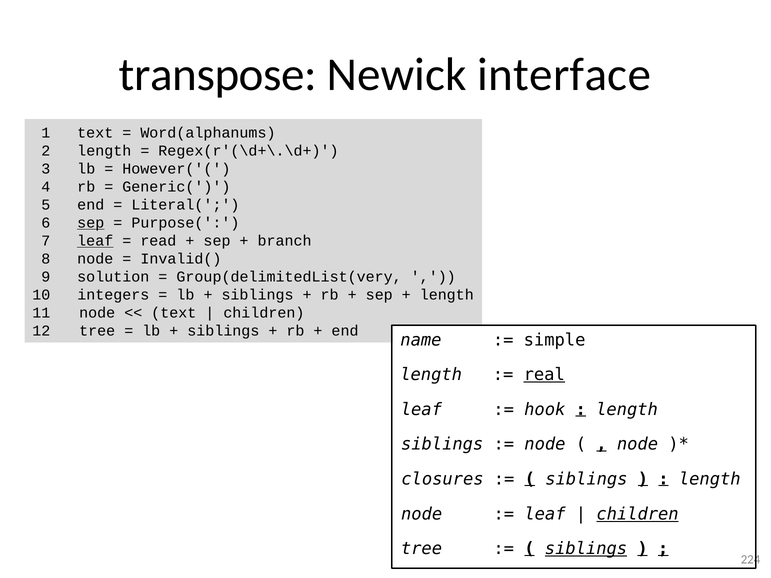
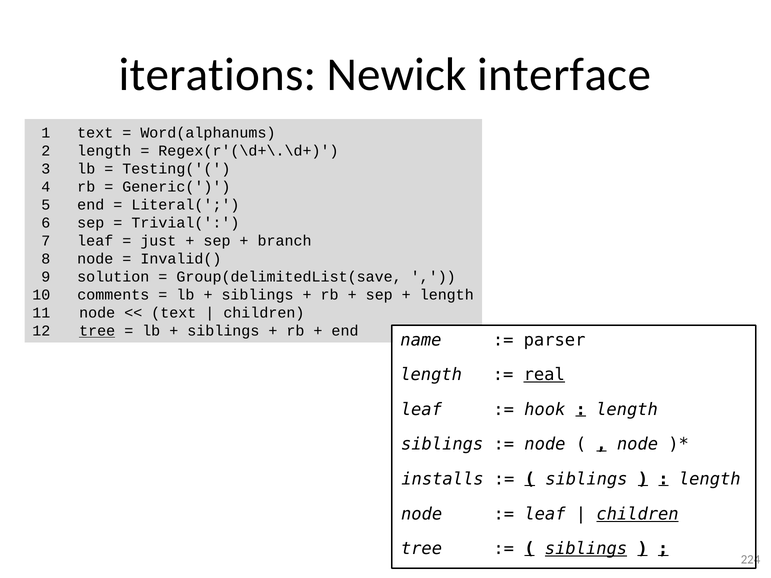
transpose: transpose -> iterations
However('(: However('( -> Testing('(
sep at (91, 223) underline: present -> none
Purpose(: Purpose( -> Trivial(
leaf at (95, 241) underline: present -> none
read: read -> just
Group(delimitedList(very: Group(delimitedList(very -> Group(delimitedList(save
integers: integers -> comments
tree at (97, 331) underline: none -> present
simple: simple -> parser
closures: closures -> installs
